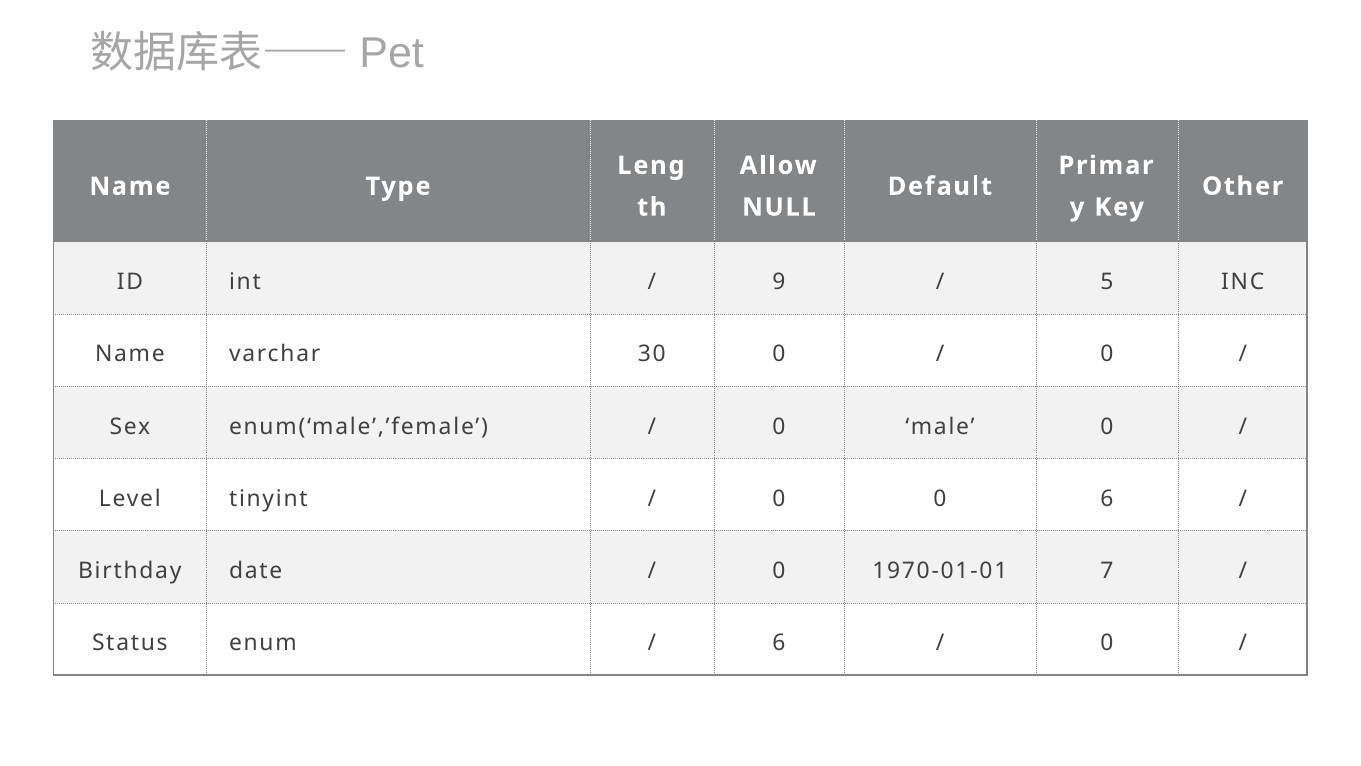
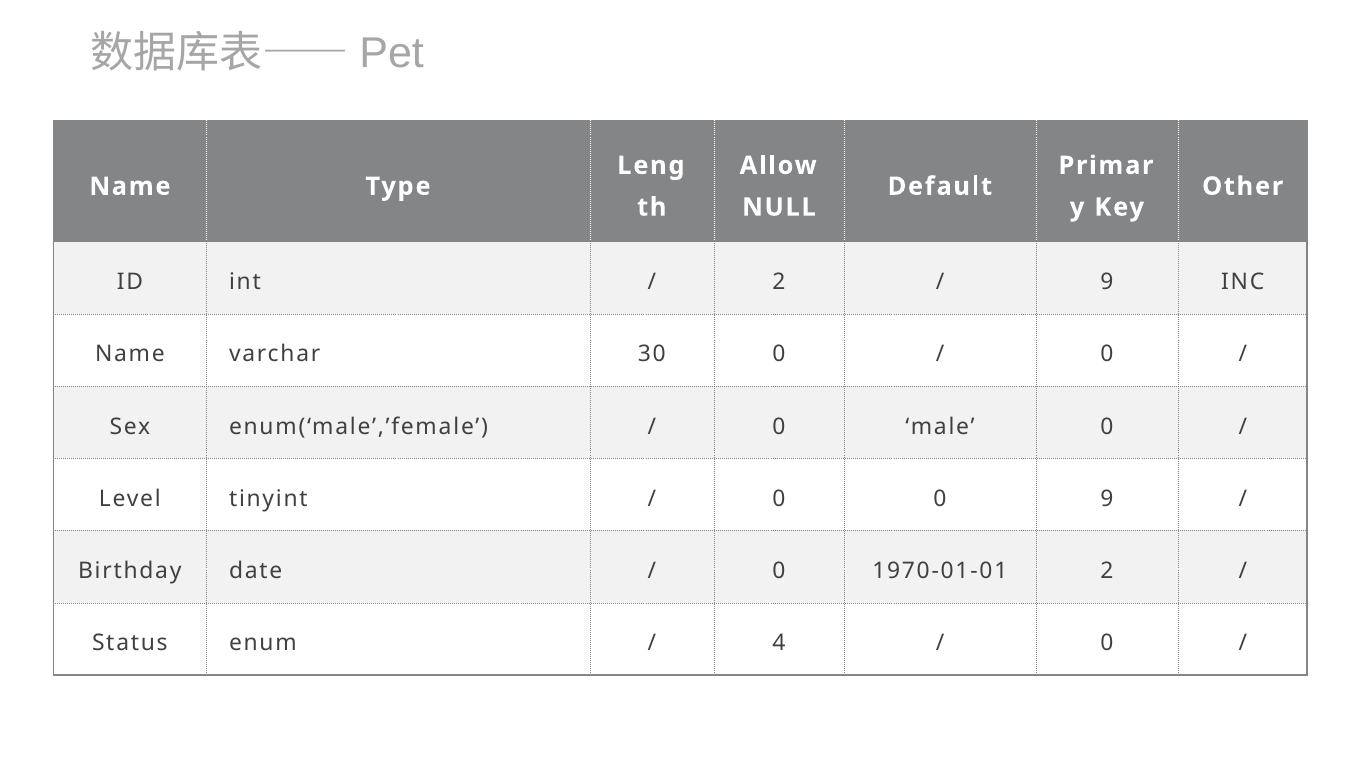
9 at (779, 282): 9 -> 2
5 at (1107, 282): 5 -> 9
0 6: 6 -> 9
1970-01-01 7: 7 -> 2
6 at (779, 643): 6 -> 4
